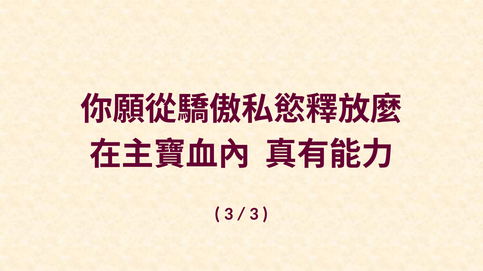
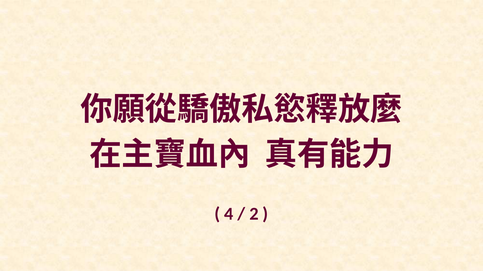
3 at (229, 214): 3 -> 4
3 at (254, 214): 3 -> 2
